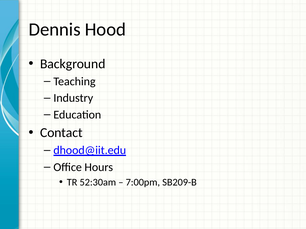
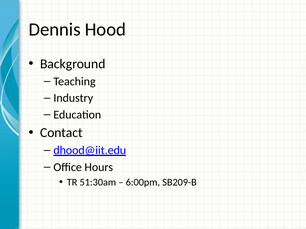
52:30am: 52:30am -> 51:30am
7:00pm: 7:00pm -> 6:00pm
